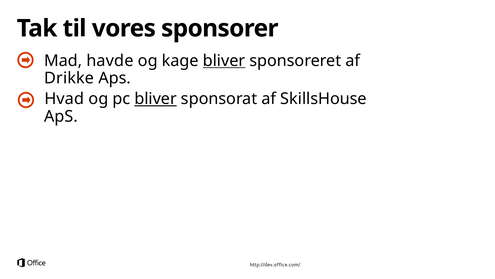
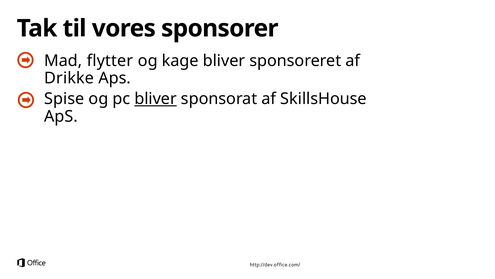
havde: havde -> flytter
bliver at (224, 61) underline: present -> none
Hvad: Hvad -> Spise
